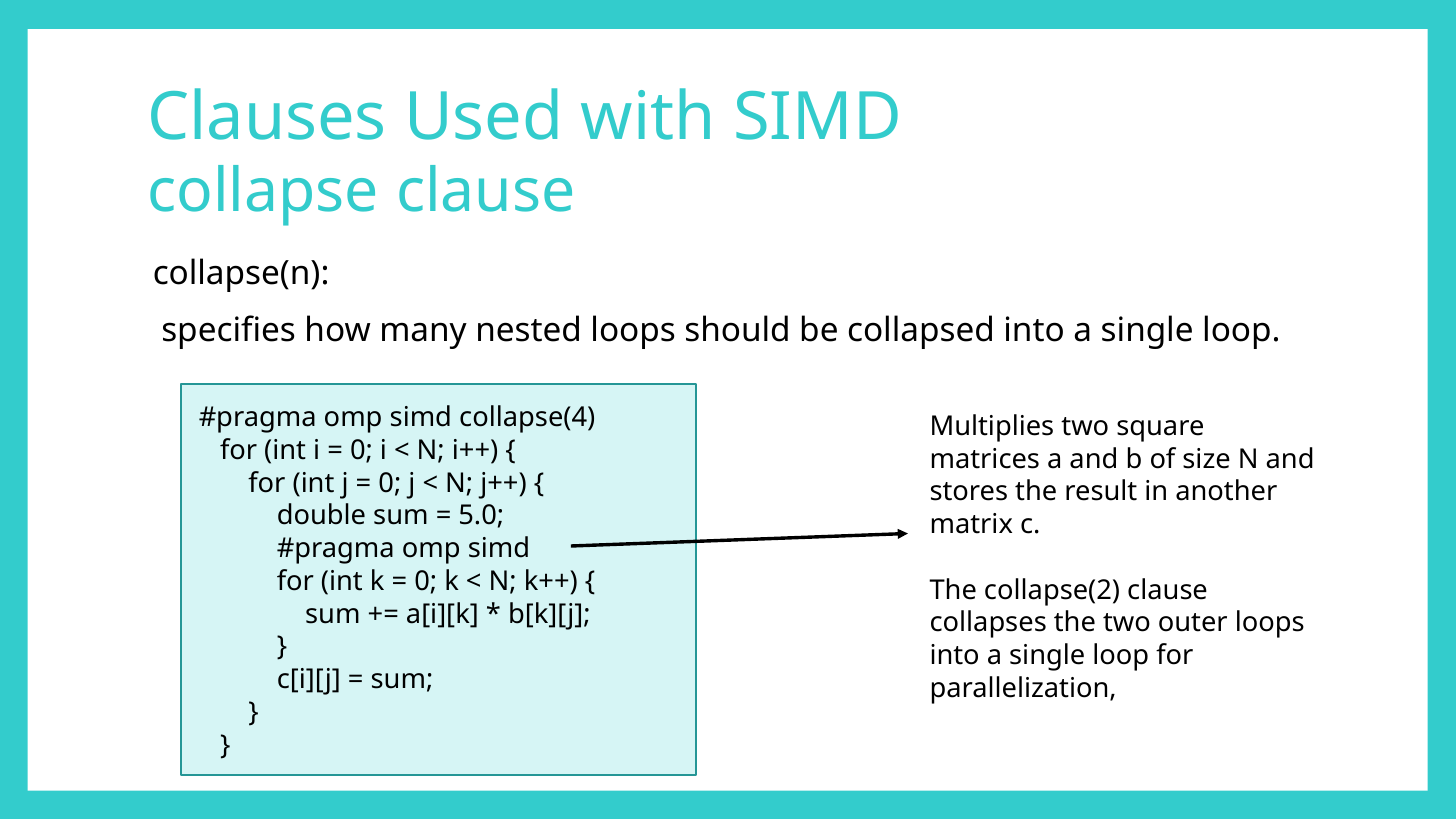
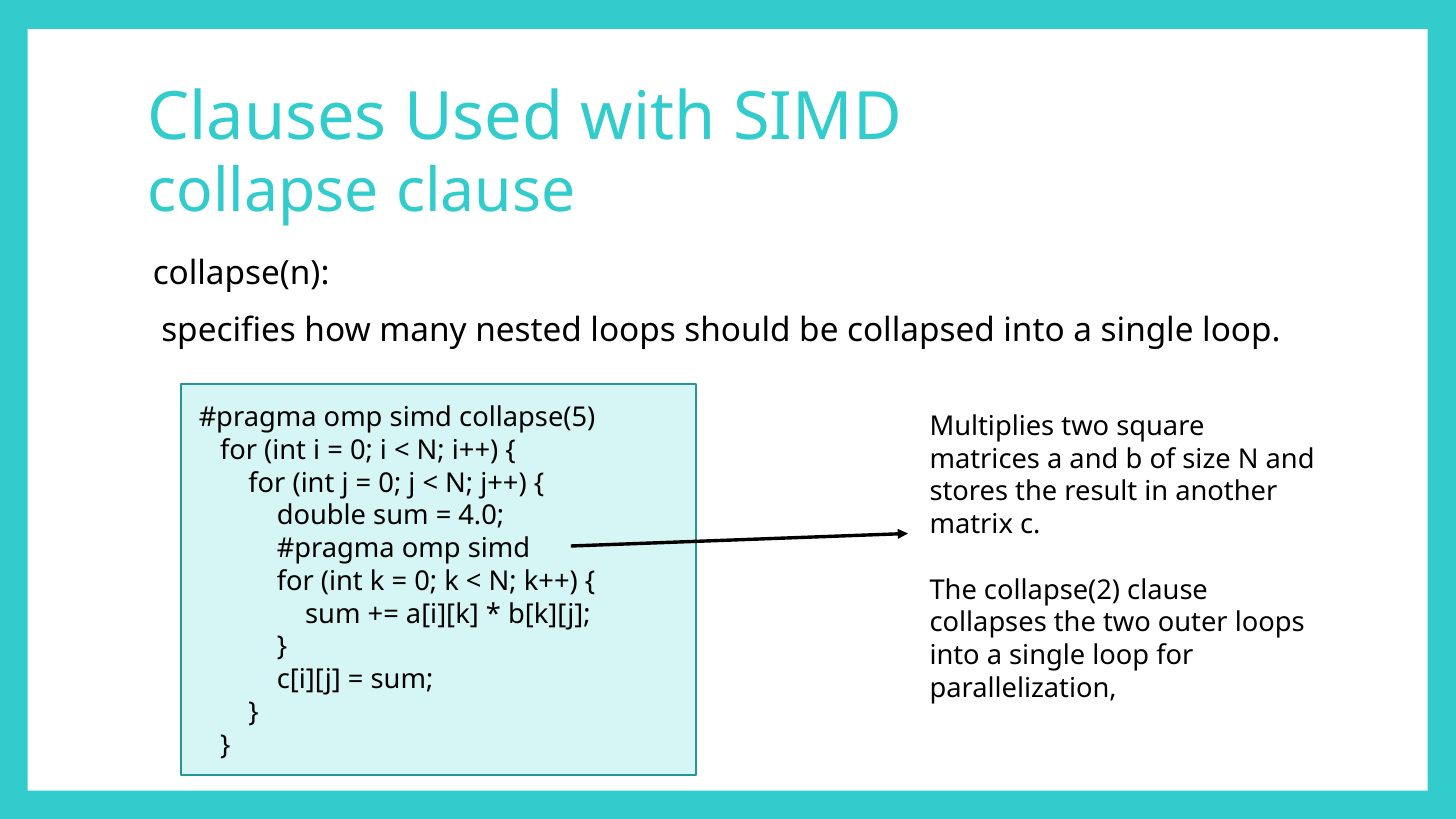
collapse(4: collapse(4 -> collapse(5
5.0: 5.0 -> 4.0
